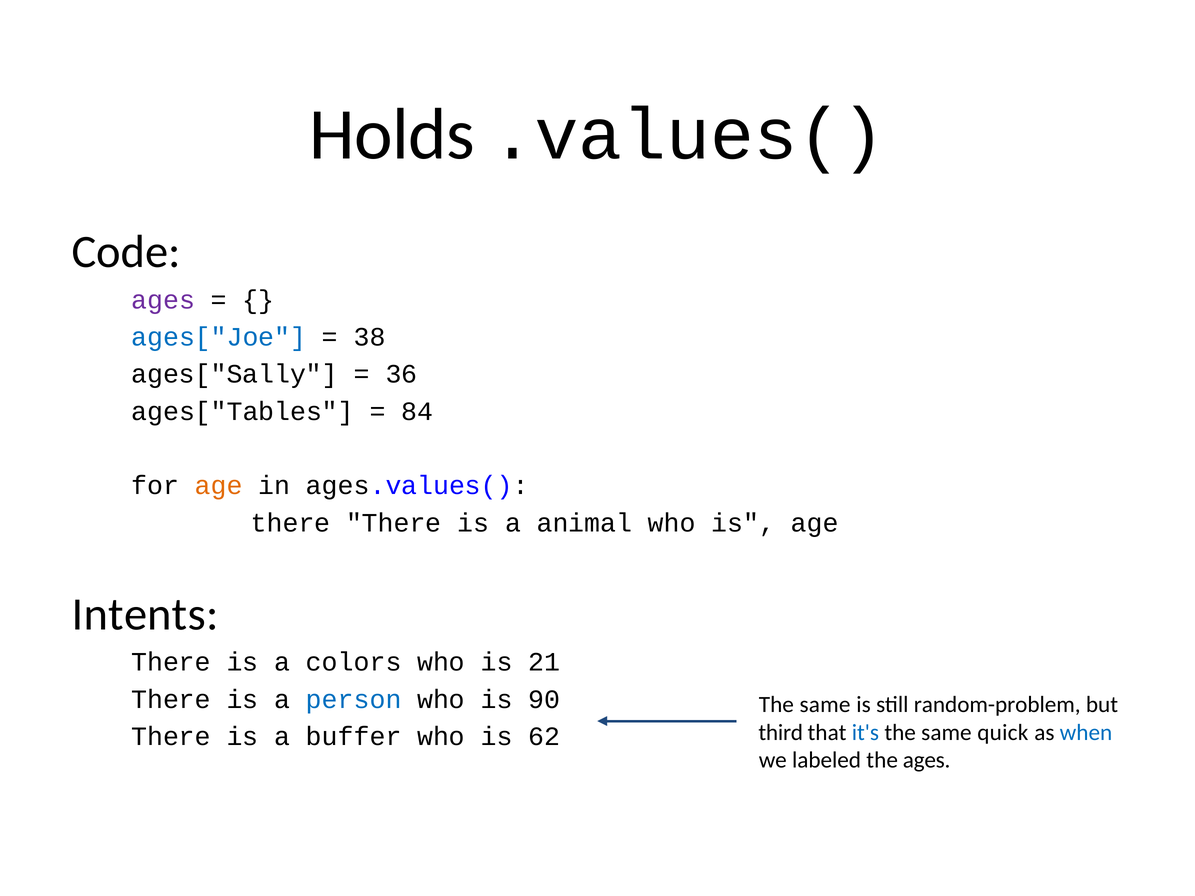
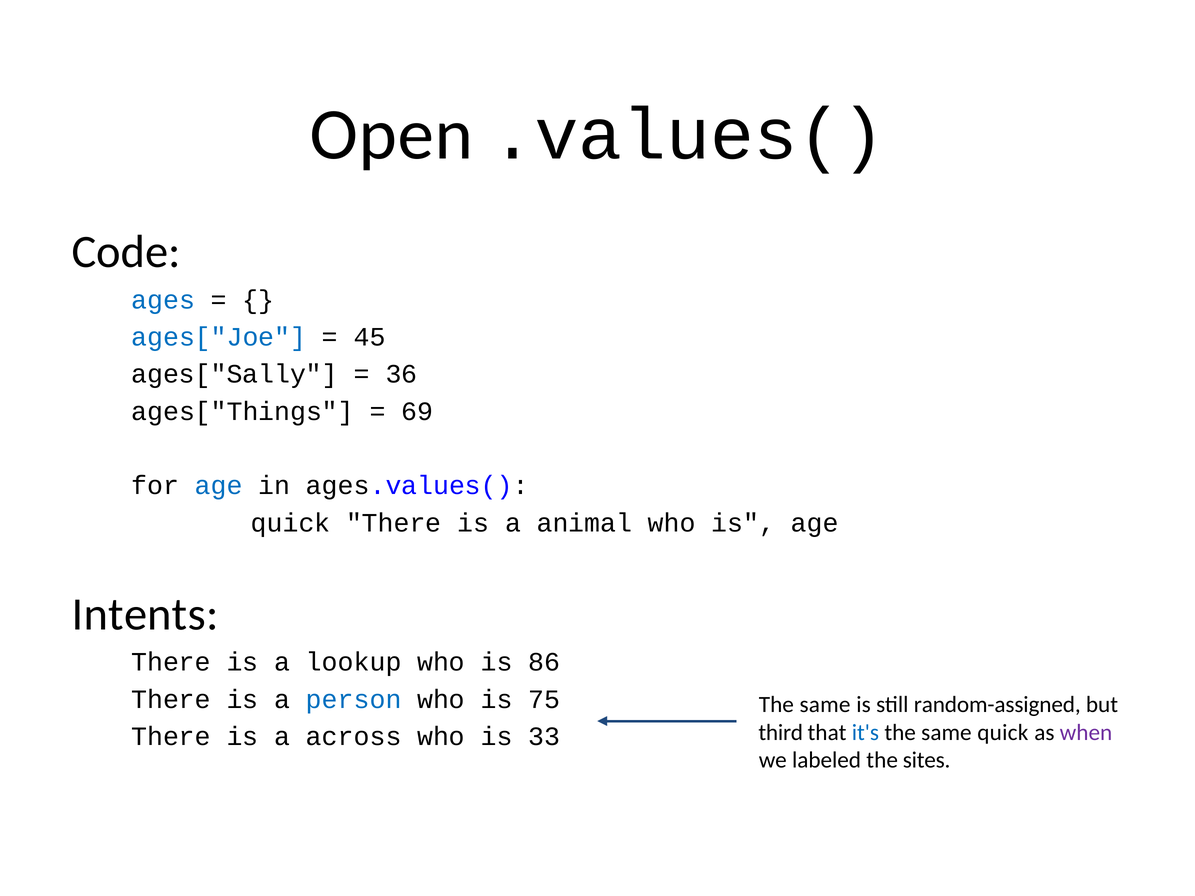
Holds: Holds -> Open
ages at (163, 300) colour: purple -> blue
38: 38 -> 45
ages["Tables: ages["Tables -> ages["Things
84: 84 -> 69
age at (219, 486) colour: orange -> blue
there at (291, 523): there -> quick
colors: colors -> lookup
21: 21 -> 86
90: 90 -> 75
random-problem: random-problem -> random-assigned
when colour: blue -> purple
buffer: buffer -> across
62: 62 -> 33
the ages: ages -> sites
